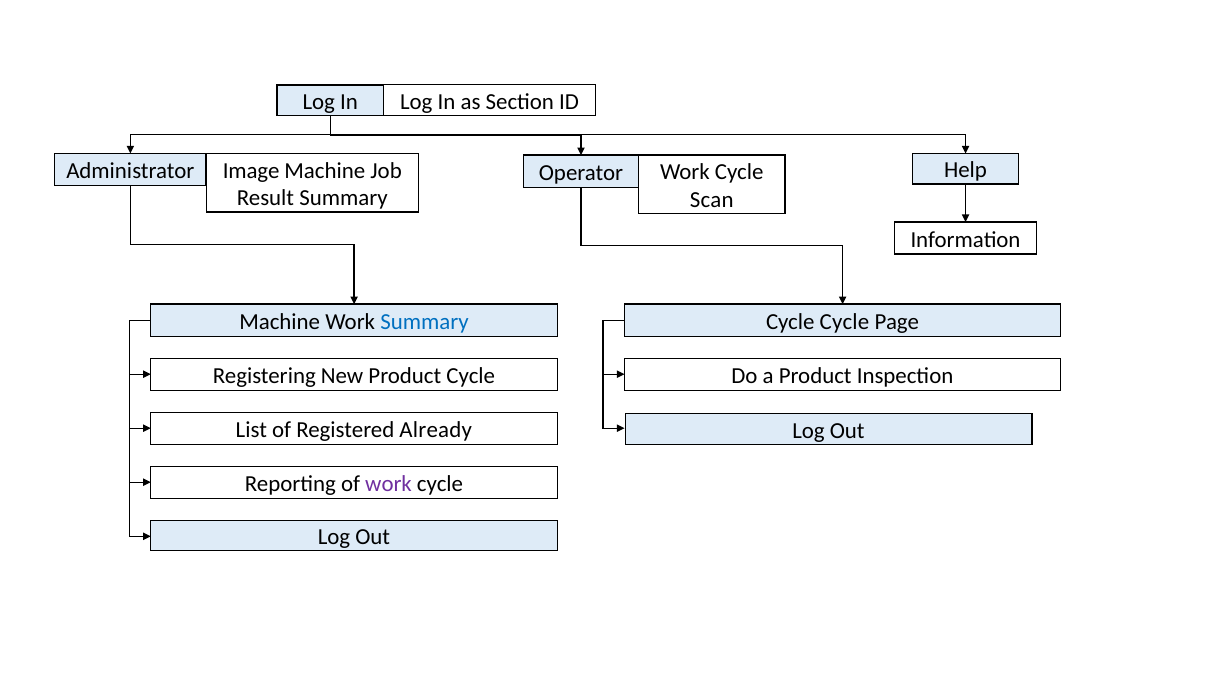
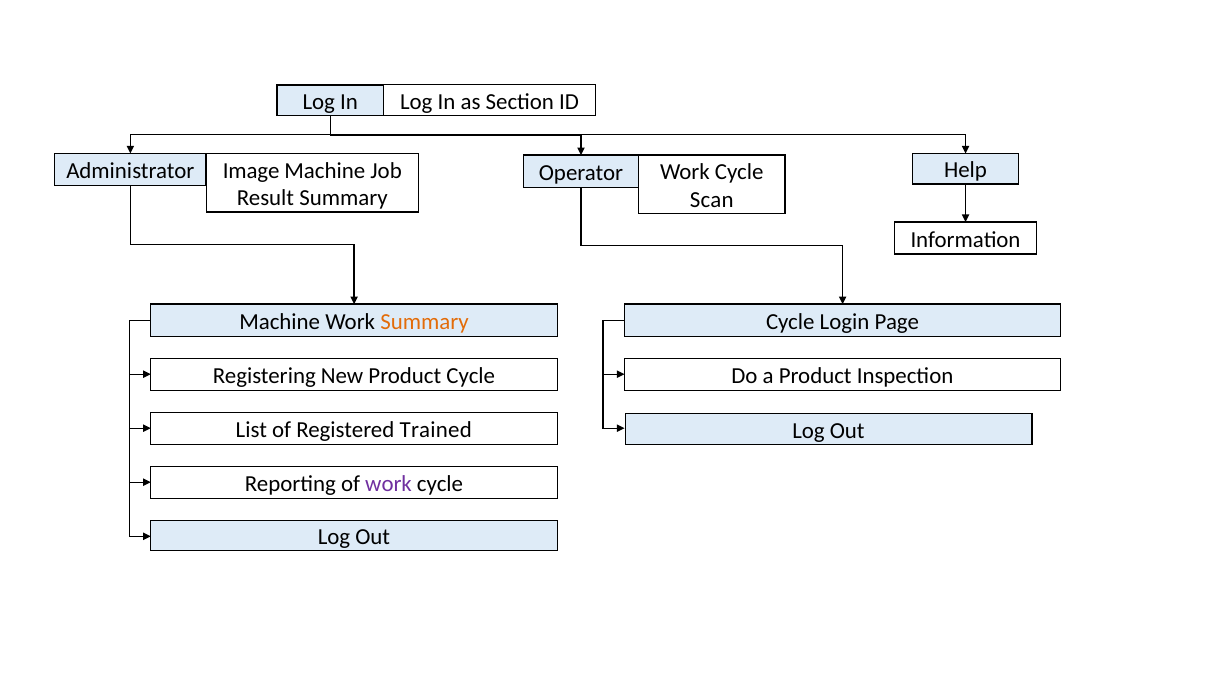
Summary at (424, 322) colour: blue -> orange
Cycle Cycle: Cycle -> Login
Already: Already -> Trained
